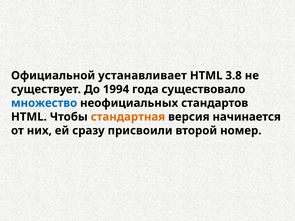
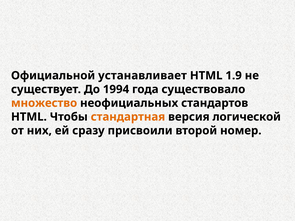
3.8: 3.8 -> 1.9
множество colour: blue -> orange
начинается: начинается -> логической
